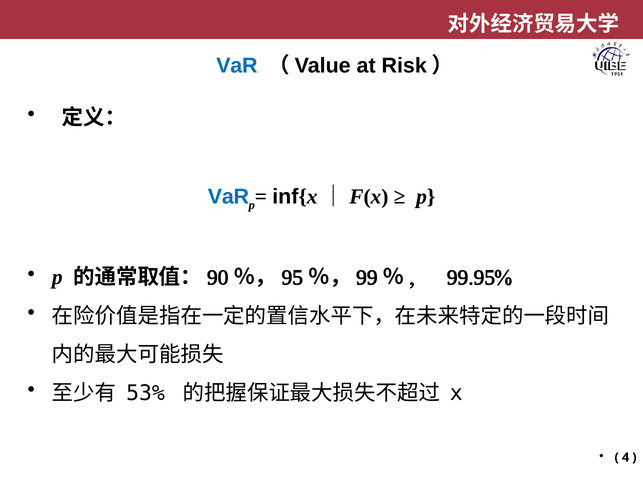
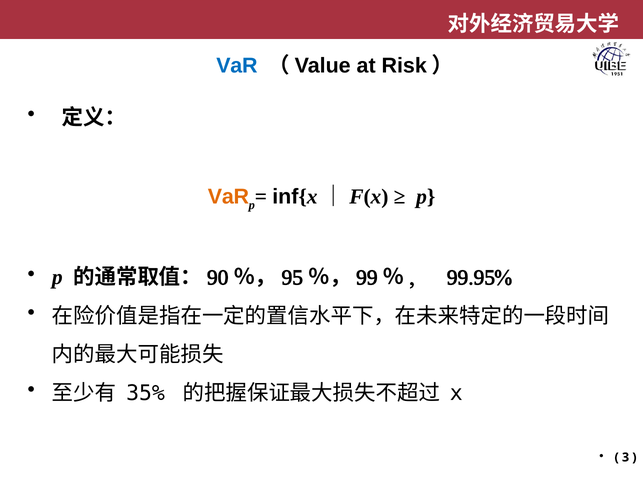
VaR at (228, 197) colour: blue -> orange
53%: 53% -> 35%
4: 4 -> 3
